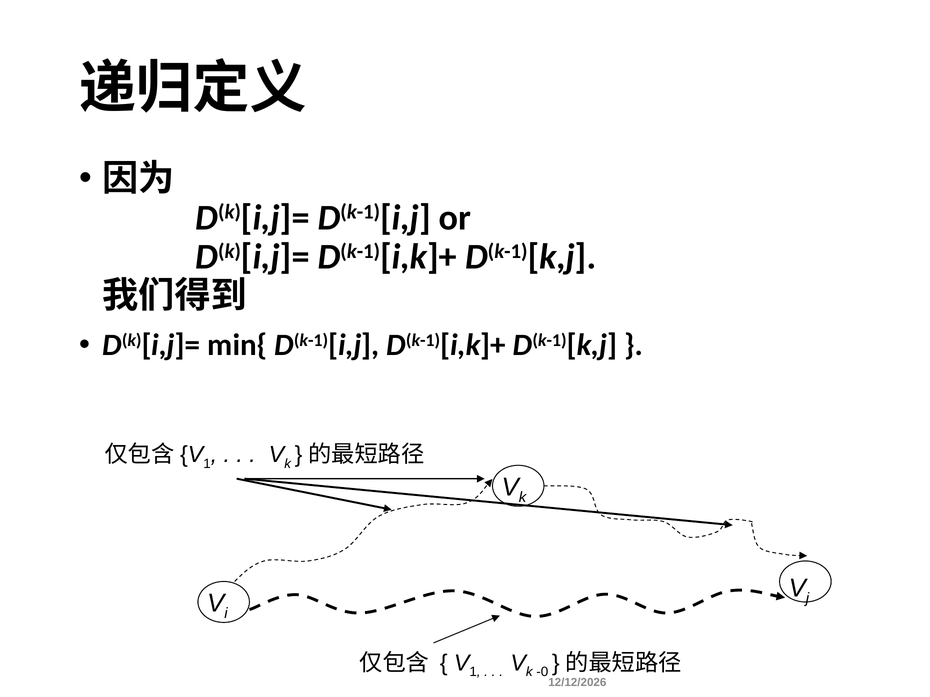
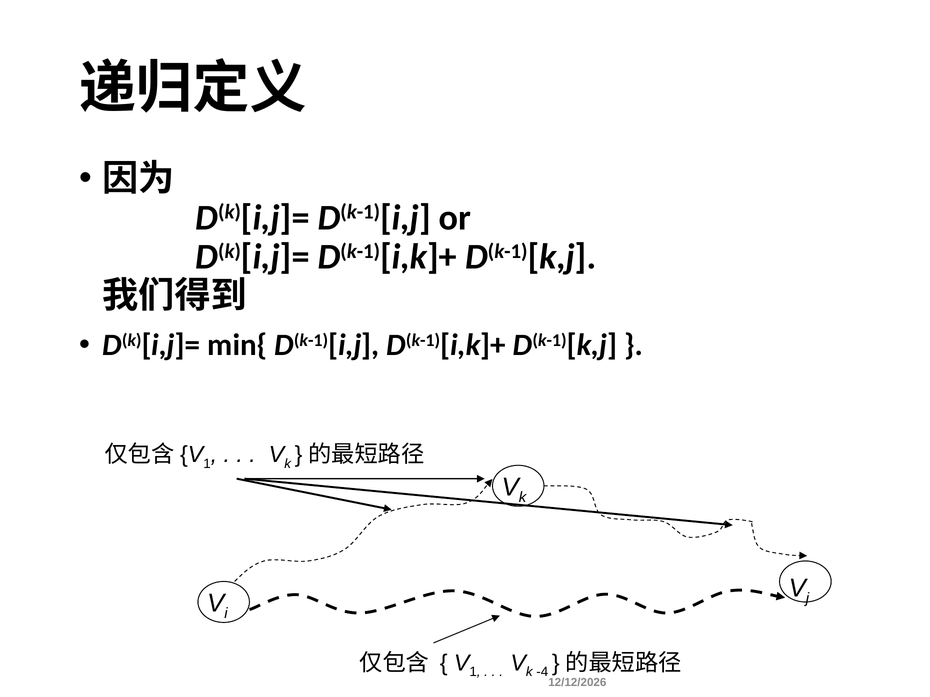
-0: -0 -> -4
